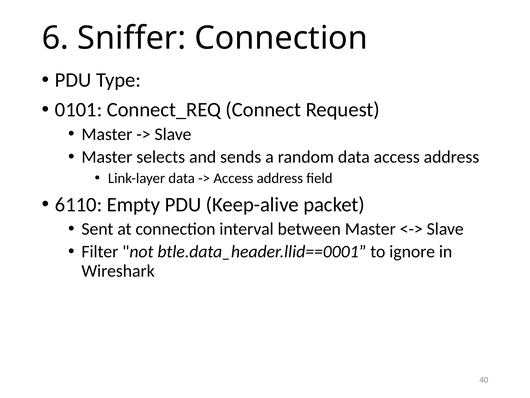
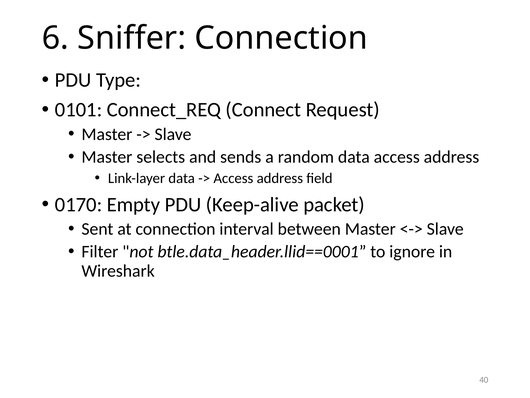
6110: 6110 -> 0170
